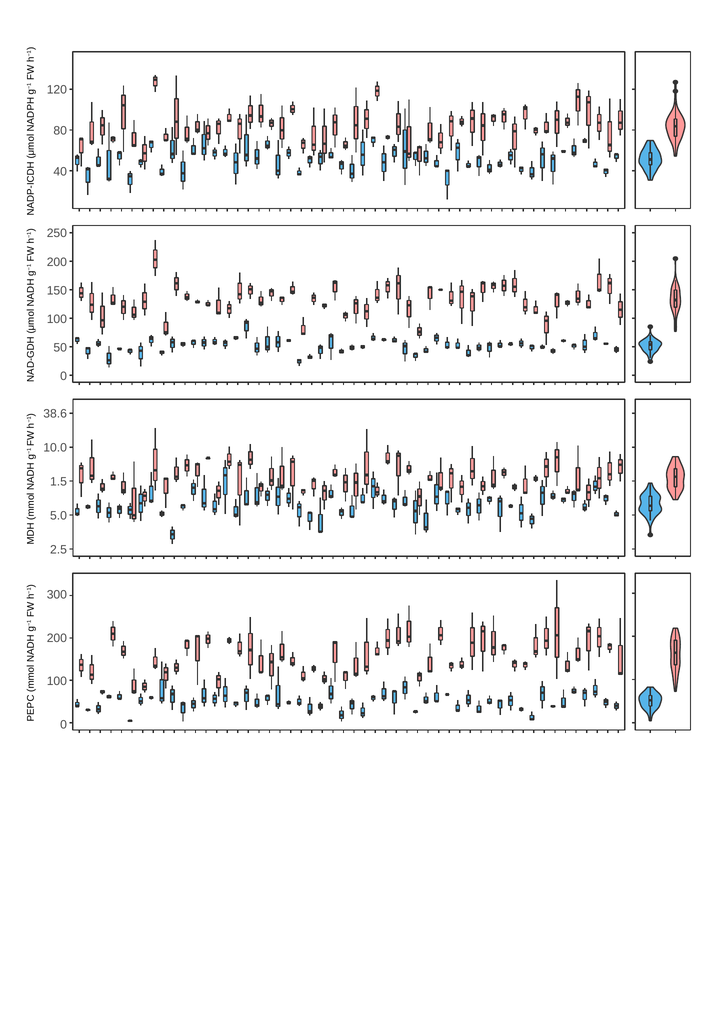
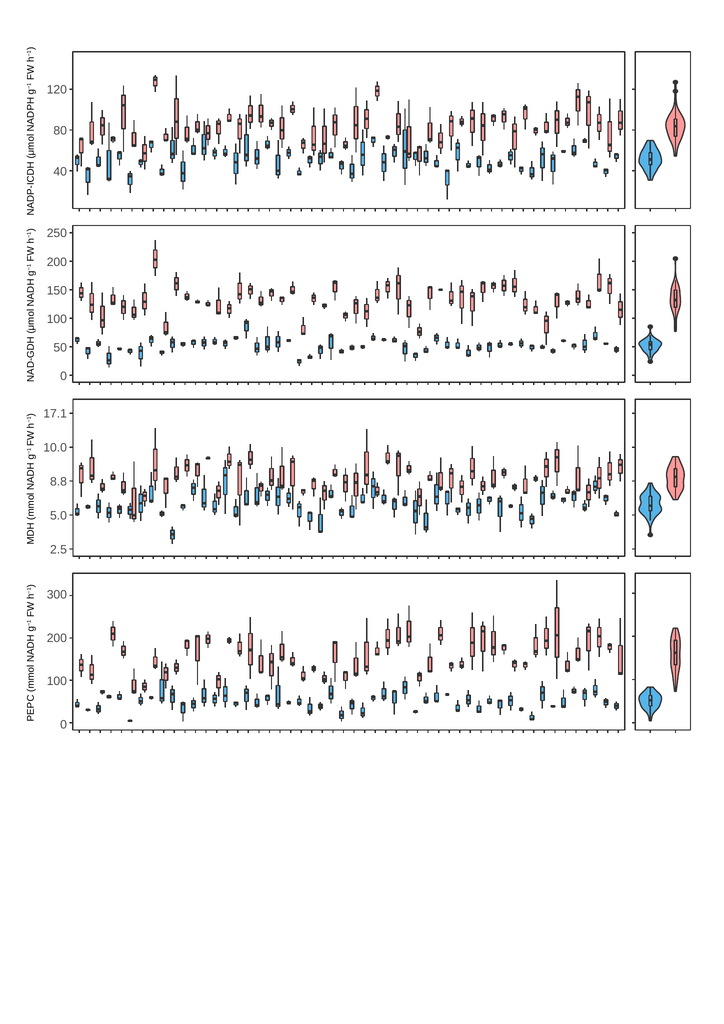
38.6: 38.6 -> 17.1
1.5: 1.5 -> 8.8
